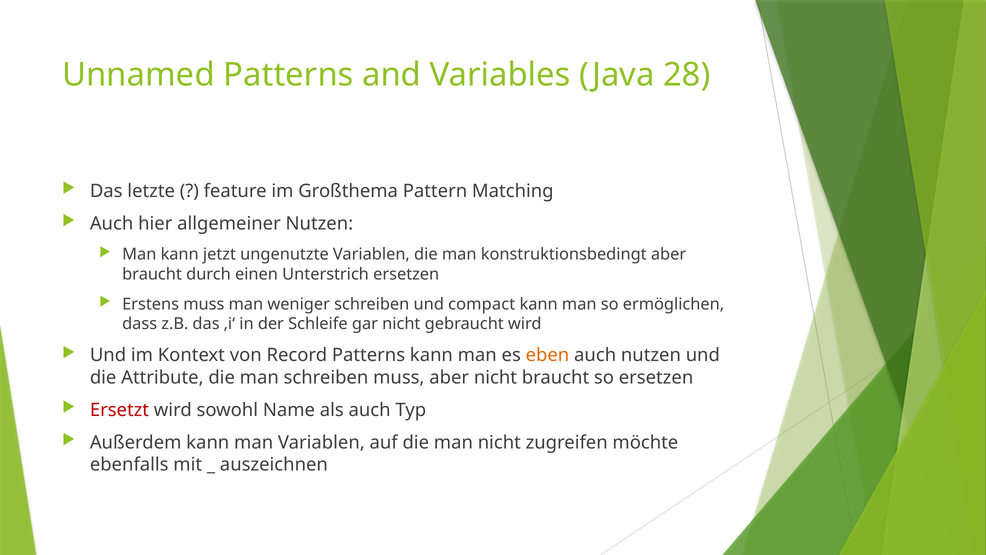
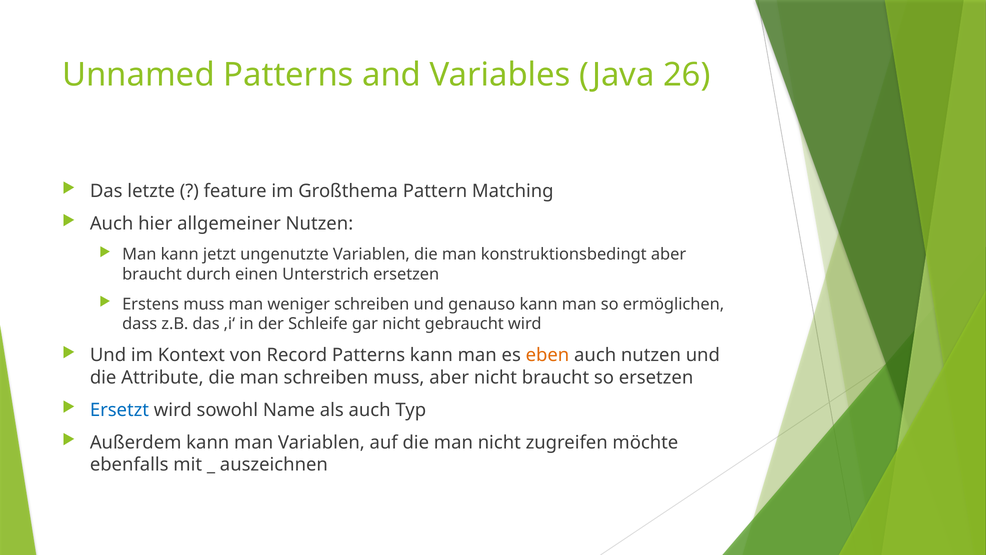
28: 28 -> 26
compact: compact -> genauso
Ersetzt colour: red -> blue
